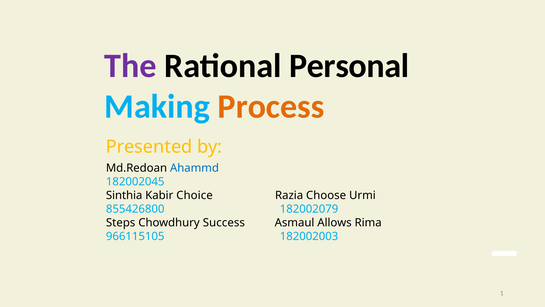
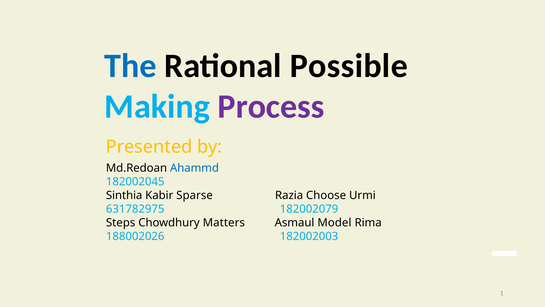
The colour: purple -> blue
Personal: Personal -> Possible
Process colour: orange -> purple
Choice: Choice -> Sparse
855426800: 855426800 -> 631782975
Success: Success -> Matters
Allows: Allows -> Model
966115105: 966115105 -> 188002026
